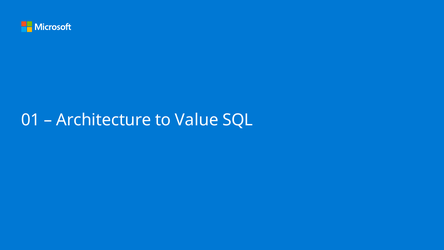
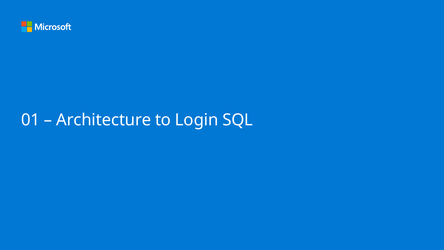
Value: Value -> Login
